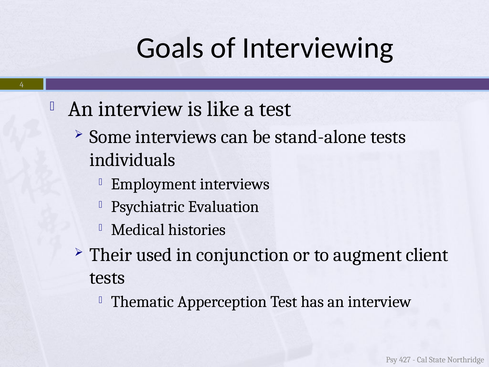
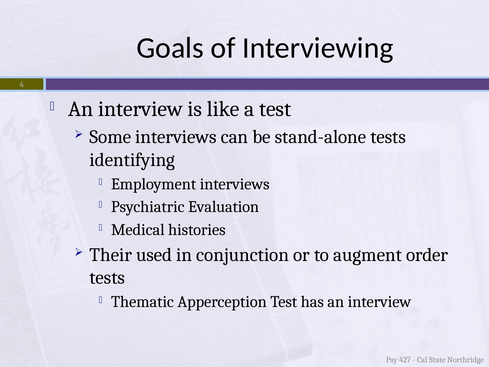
individuals: individuals -> identifying
client: client -> order
